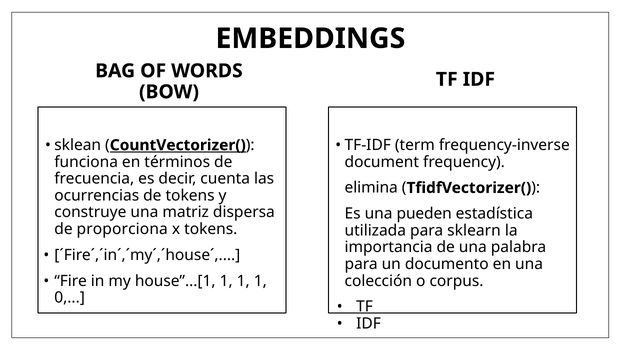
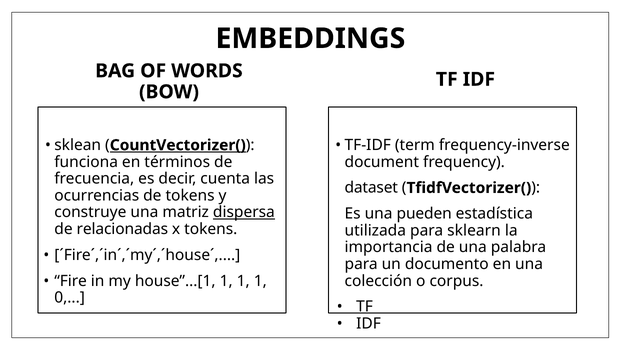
elimina: elimina -> dataset
dispersa underline: none -> present
proporciona: proporciona -> relacionadas
